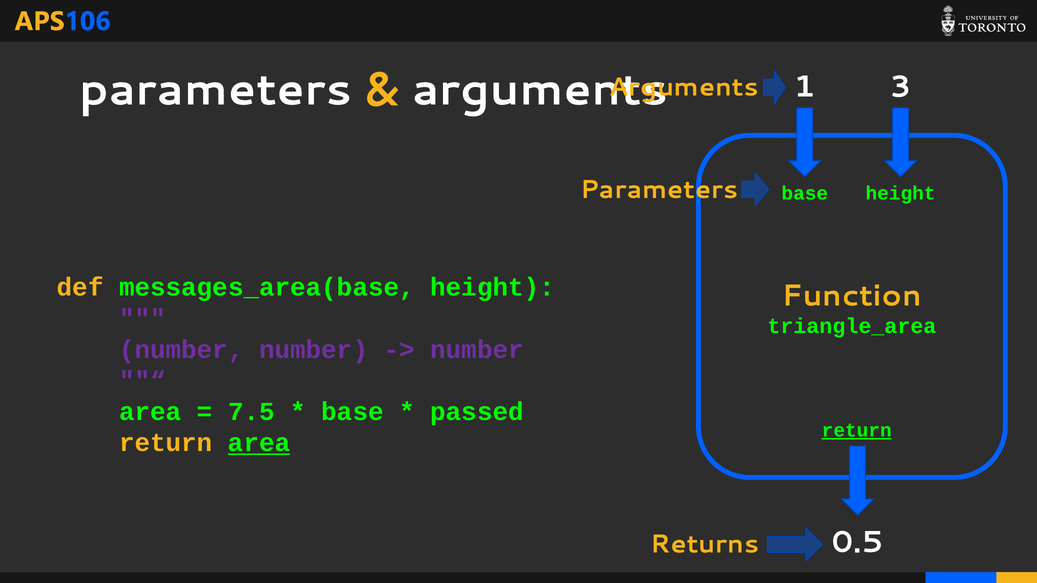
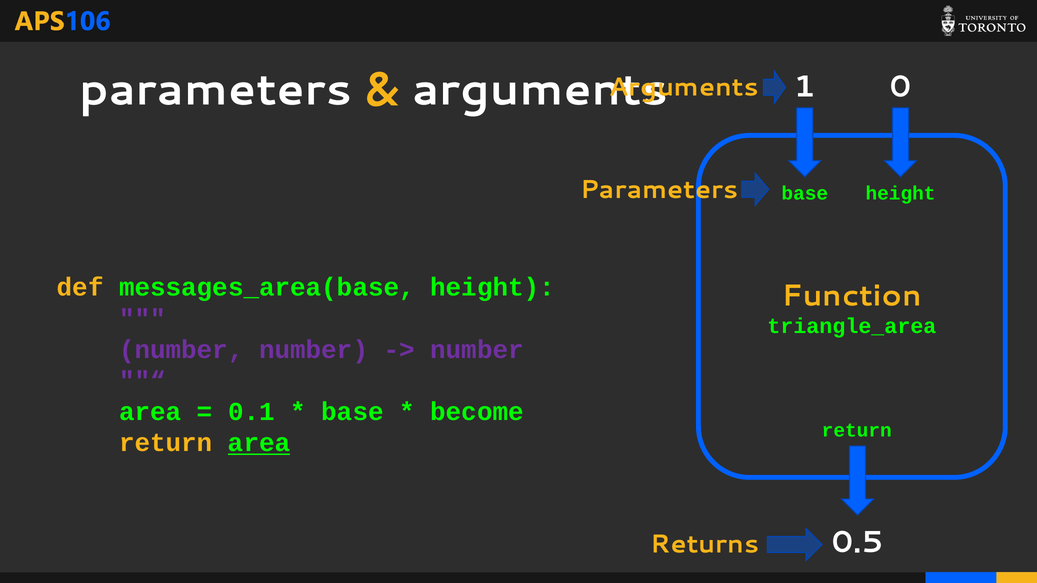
3: 3 -> 0
7.5: 7.5 -> 0.1
passed: passed -> become
return at (857, 431) underline: present -> none
